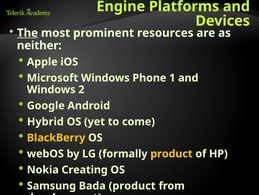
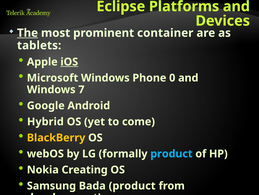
Engine: Engine -> Eclipse
resources: resources -> container
neither: neither -> tablets
iOS underline: none -> present
1: 1 -> 0
2: 2 -> 7
product at (171, 153) colour: yellow -> light blue
